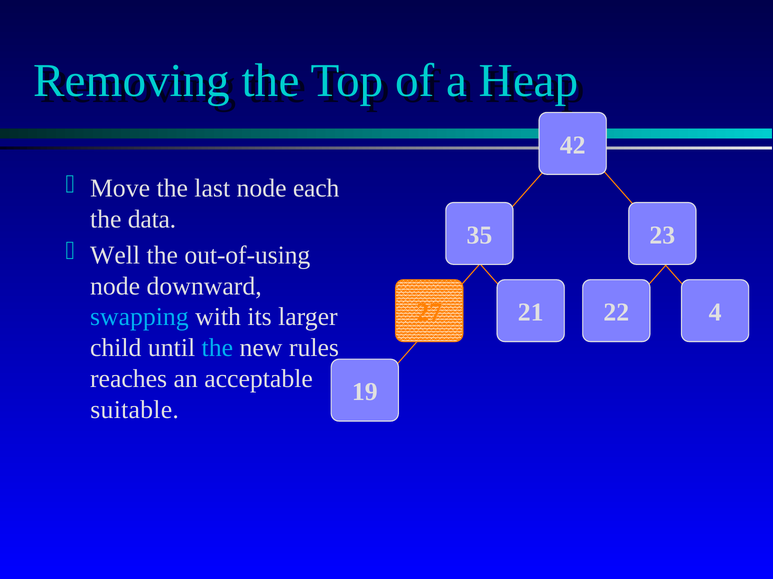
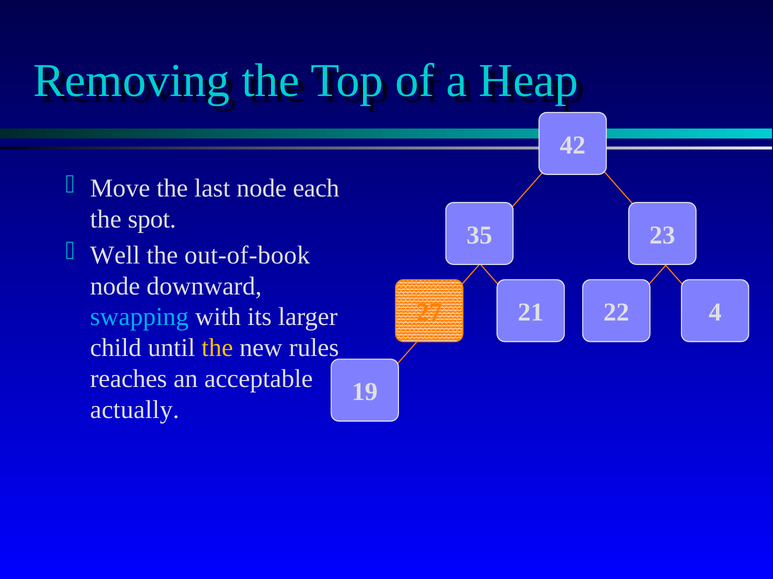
data: data -> spot
out-of-using: out-of-using -> out-of-book
the at (217, 348) colour: light blue -> yellow
suitable: suitable -> actually
